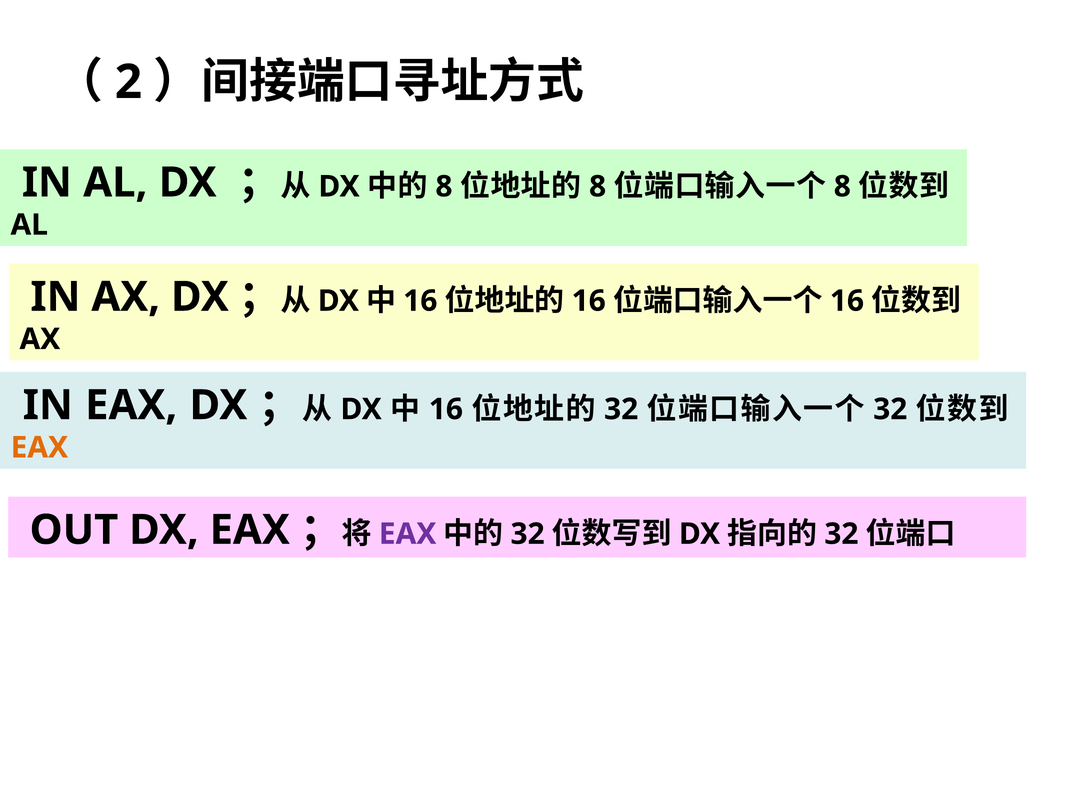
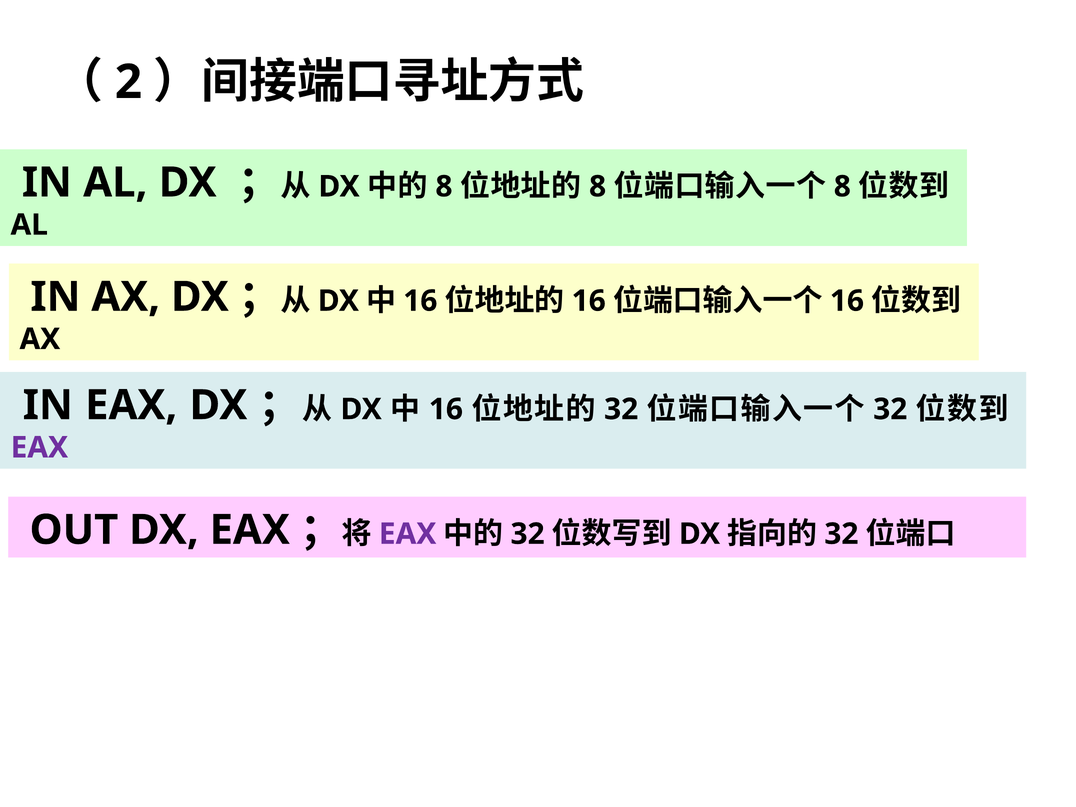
EAX at (39, 448) colour: orange -> purple
